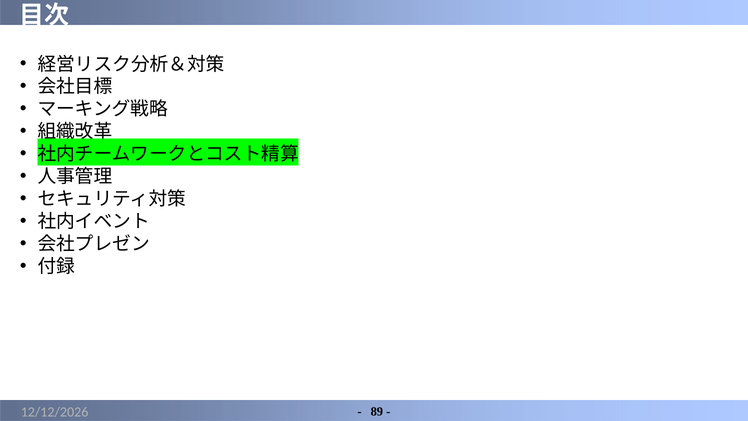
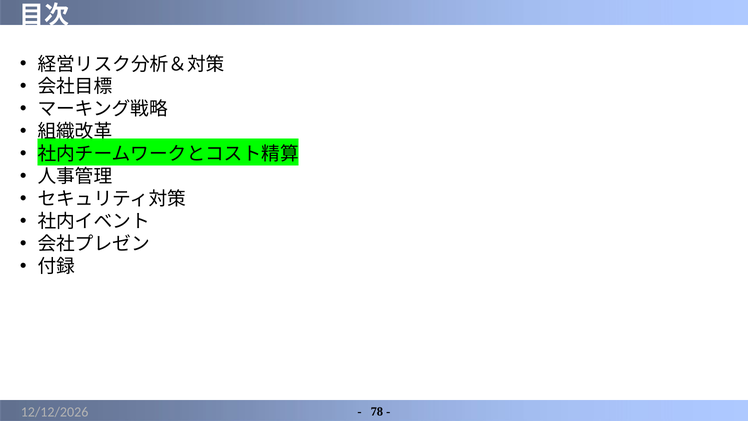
89: 89 -> 78
